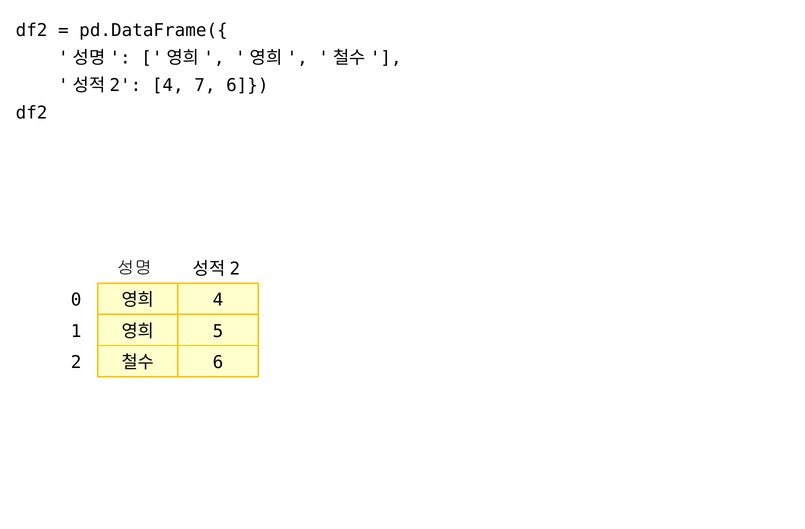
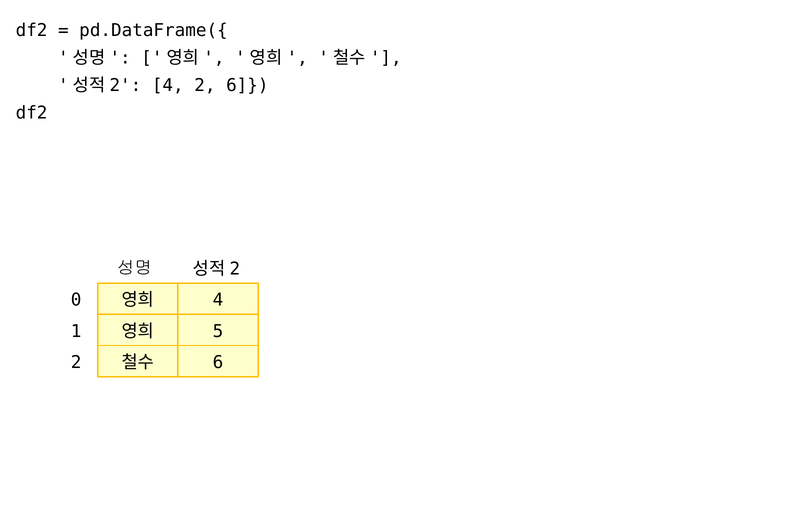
4 7: 7 -> 2
